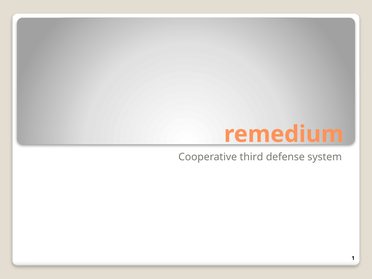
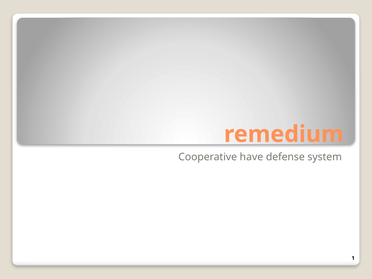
third: third -> have
